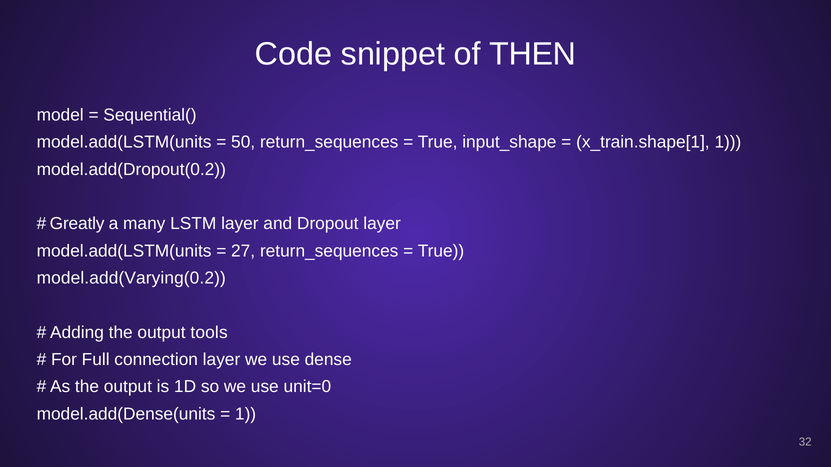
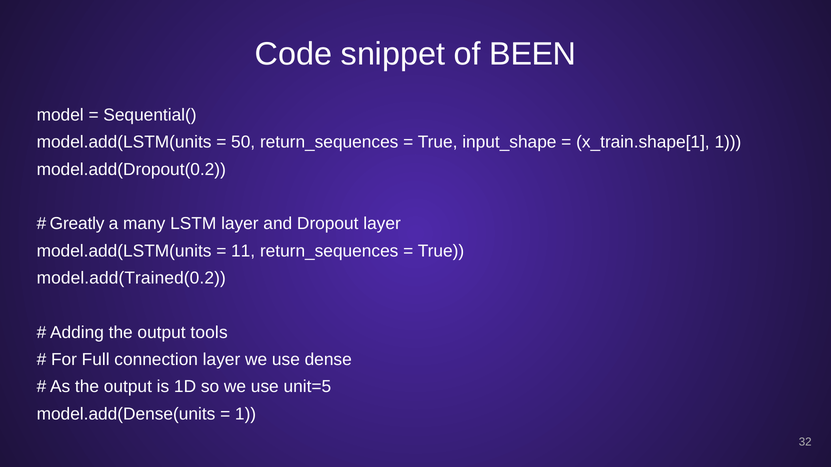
THEN: THEN -> BEEN
27: 27 -> 11
model.add(Varying(0.2: model.add(Varying(0.2 -> model.add(Trained(0.2
unit=0: unit=0 -> unit=5
